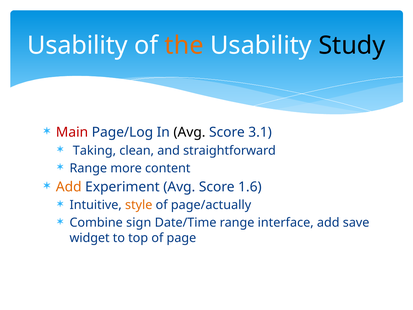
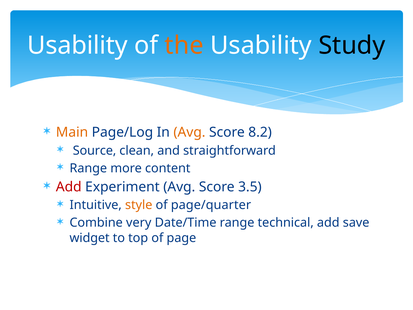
Main colour: red -> orange
Avg at (189, 132) colour: black -> orange
3.1: 3.1 -> 8.2
Taking: Taking -> Source
Add at (69, 187) colour: orange -> red
1.6: 1.6 -> 3.5
page/actually: page/actually -> page/quarter
sign: sign -> very
interface: interface -> technical
